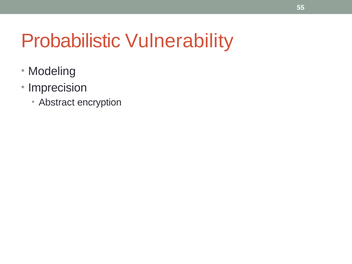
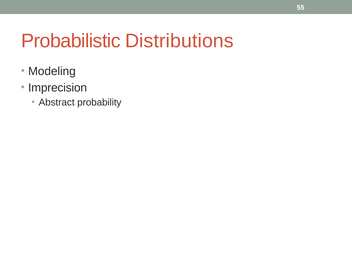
Vulnerability: Vulnerability -> Distributions
encryption: encryption -> probability
